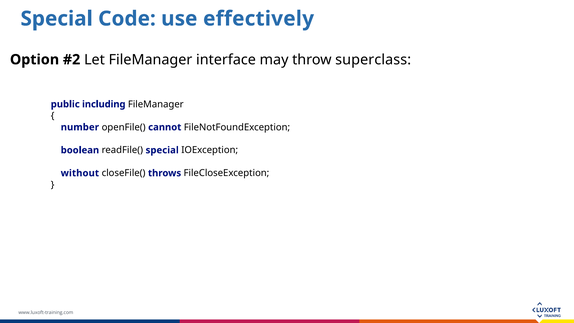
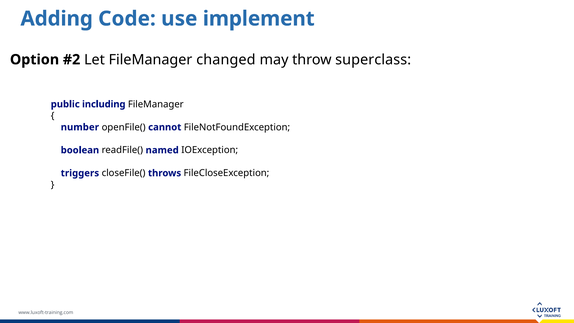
Special at (57, 19): Special -> Adding
effectively: effectively -> implement
interface: interface -> changed
readFile( special: special -> named
without: without -> triggers
